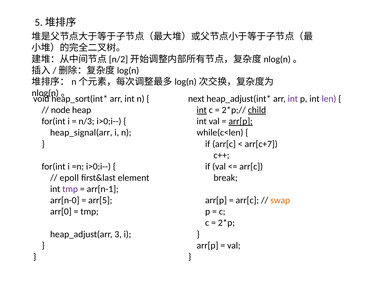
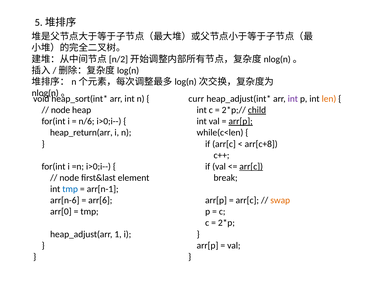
next: next -> curr
len colour: purple -> orange
int at (202, 110) underline: present -> none
n/3: n/3 -> n/6
heap_signal(arr: heap_signal(arr -> heap_return(arr
arr[c+7: arr[c+7 -> arr[c+8
arr[c at (251, 166) underline: none -> present
epoll at (69, 177): epoll -> node
tmp at (70, 189) colour: purple -> blue
arr[n-0: arr[n-0 -> arr[n-6
arr[5: arr[5 -> arr[6
3: 3 -> 1
